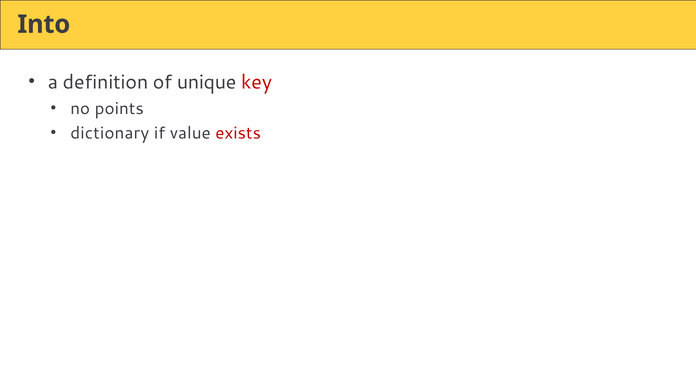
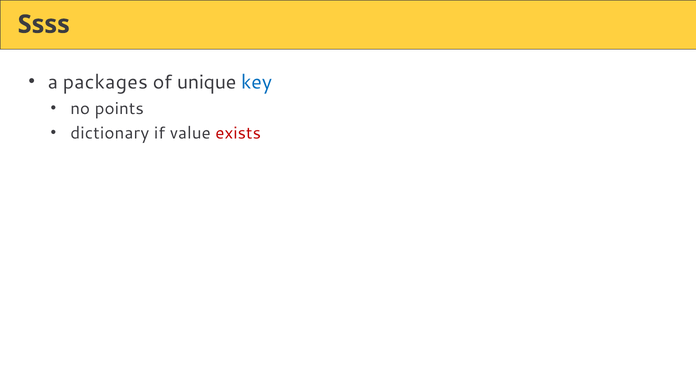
Into: Into -> Ssss
definition: definition -> packages
key colour: red -> blue
